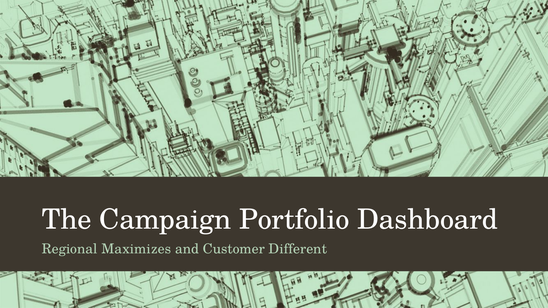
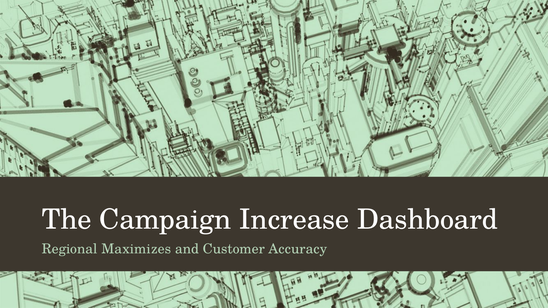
Portfolio: Portfolio -> Increase
Different: Different -> Accuracy
